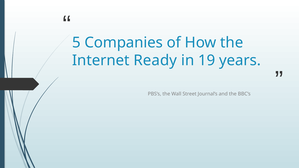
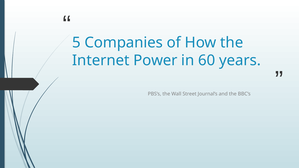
Ready: Ready -> Power
19: 19 -> 60
